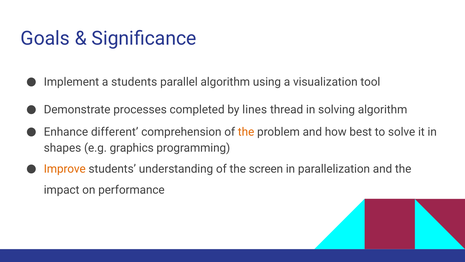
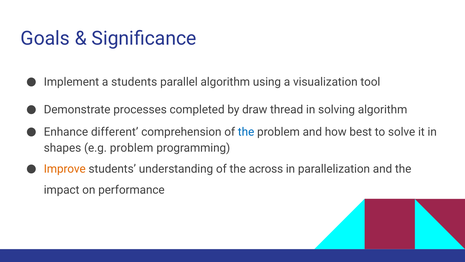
lines: lines -> draw
the at (246, 132) colour: orange -> blue
e.g graphics: graphics -> problem
screen: screen -> across
